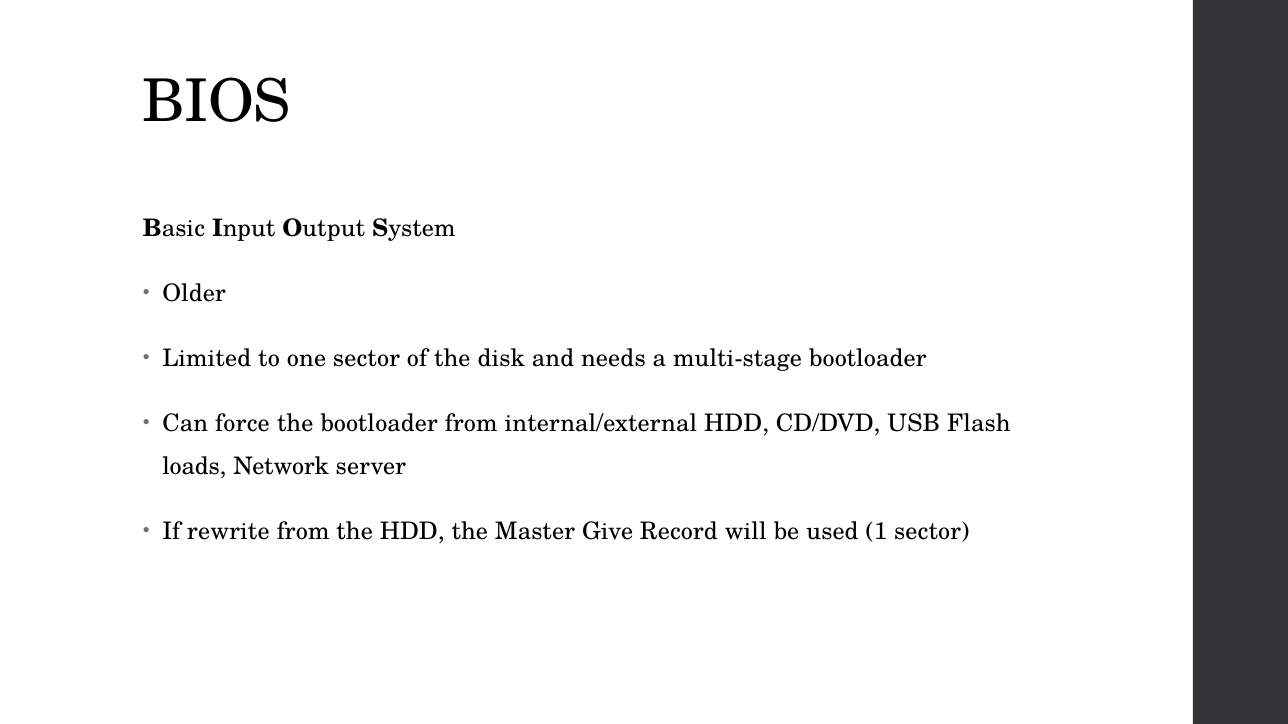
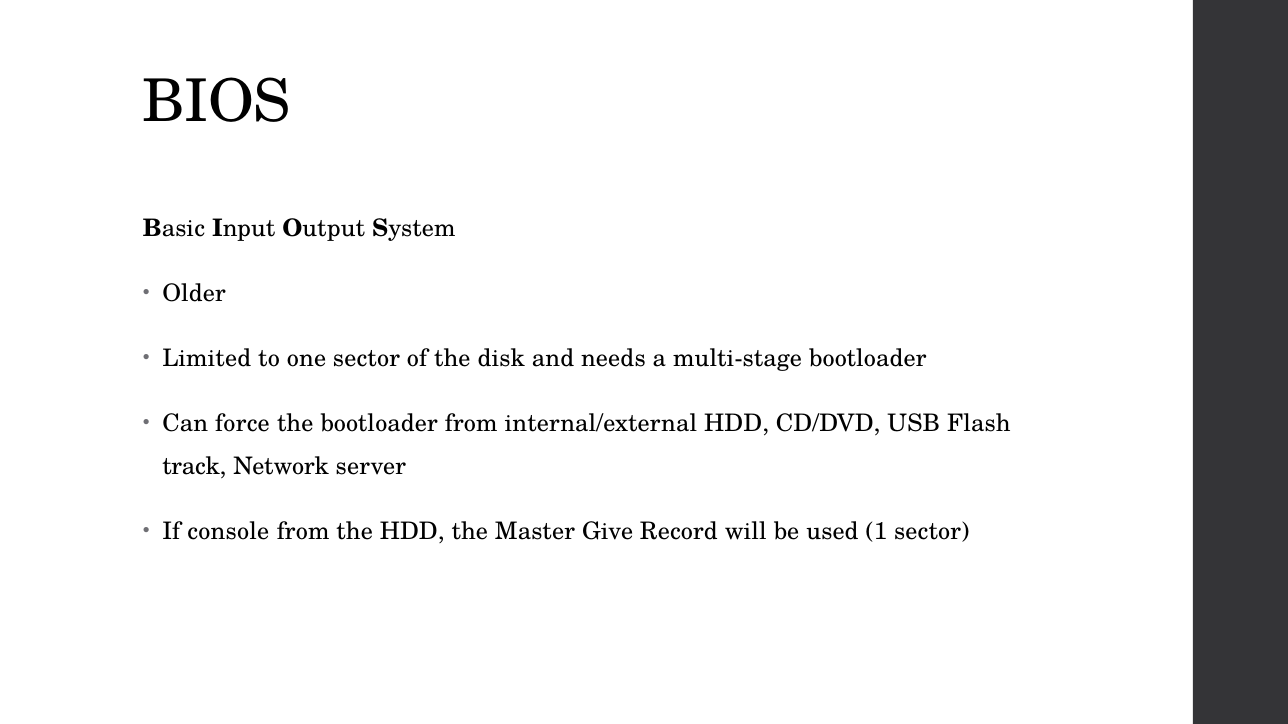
loads: loads -> track
rewrite: rewrite -> console
